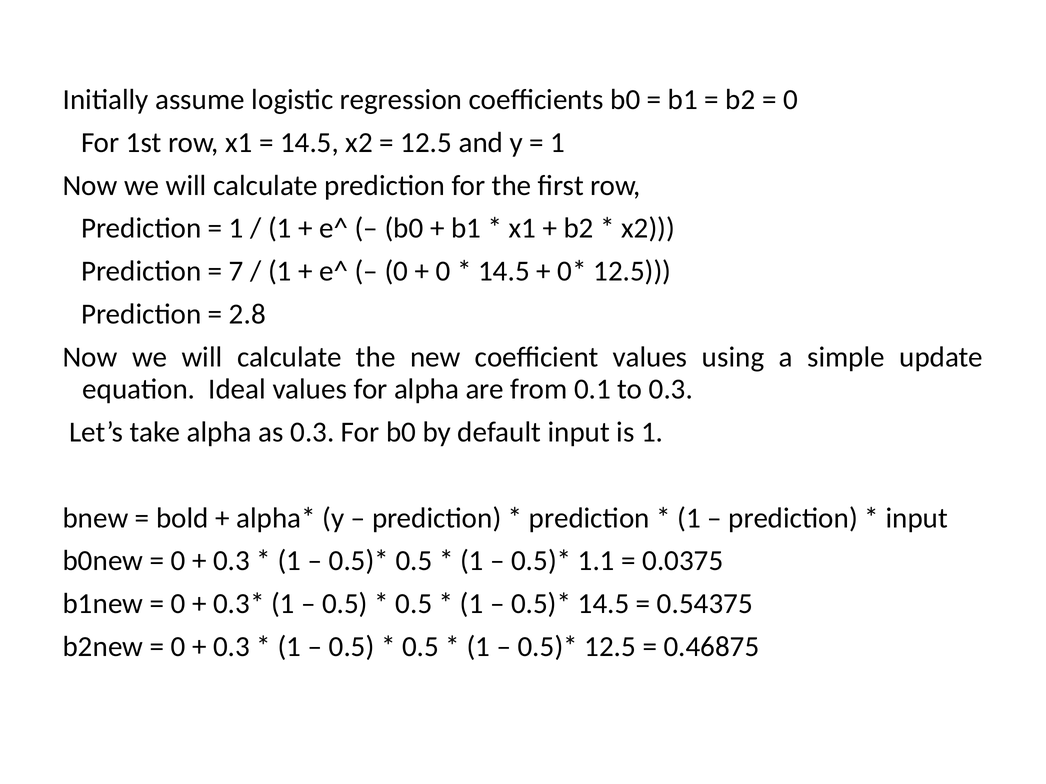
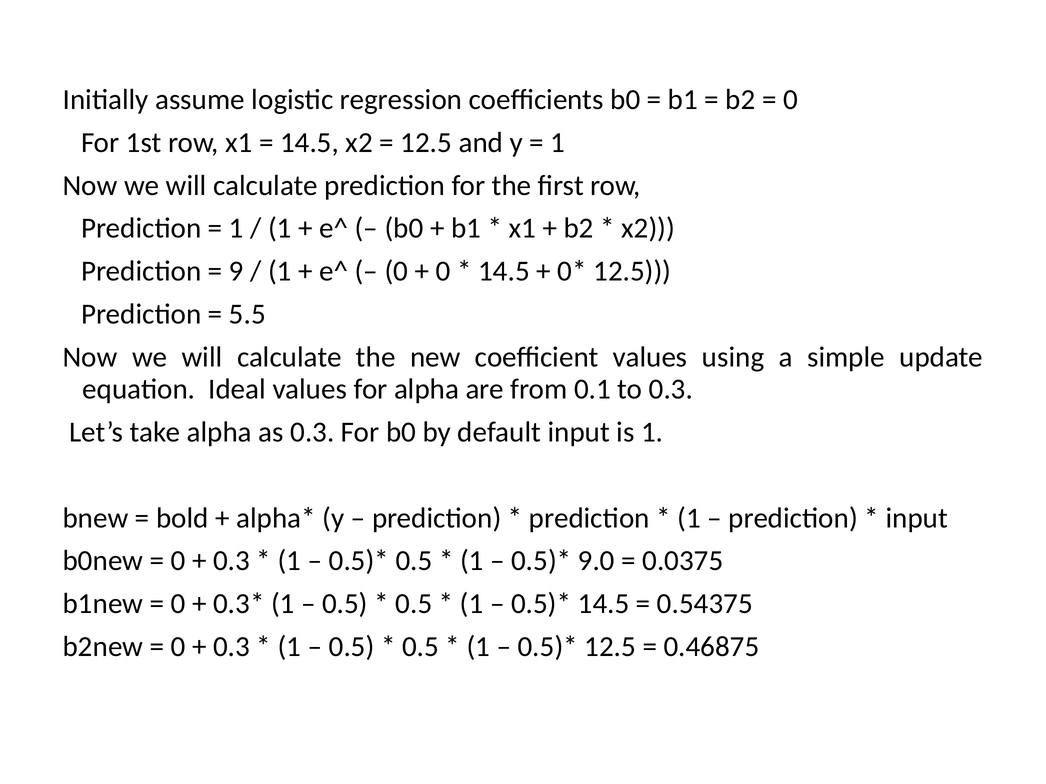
7: 7 -> 9
2.8: 2.8 -> 5.5
1.1: 1.1 -> 9.0
